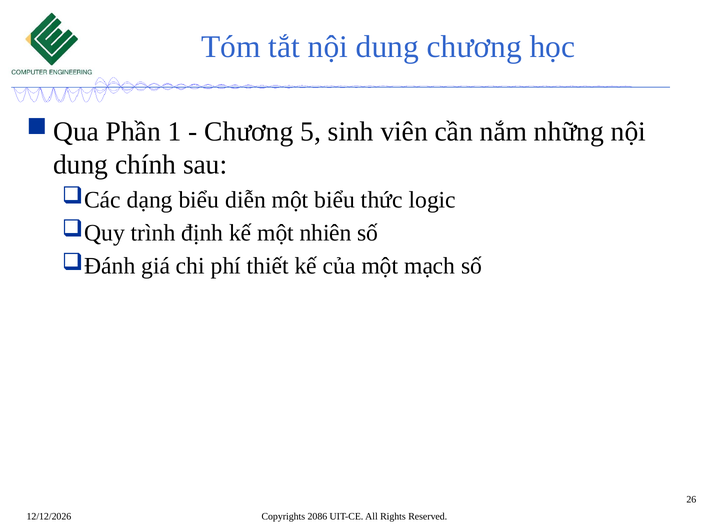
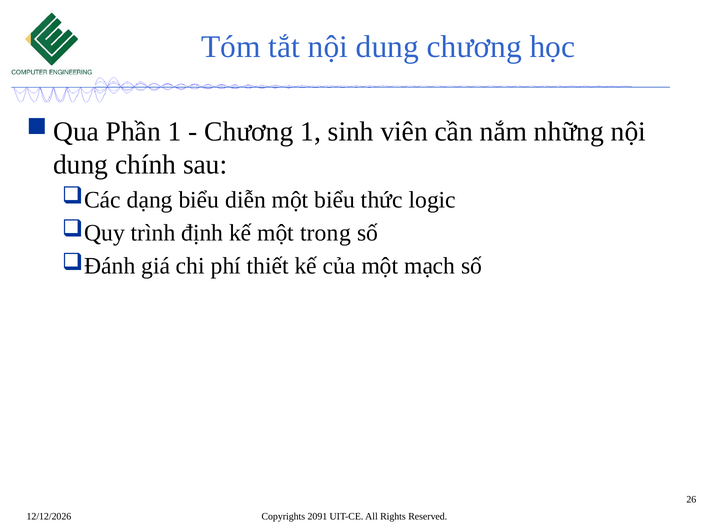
Chương 5: 5 -> 1
nhiên: nhiên -> trong
2086: 2086 -> 2091
